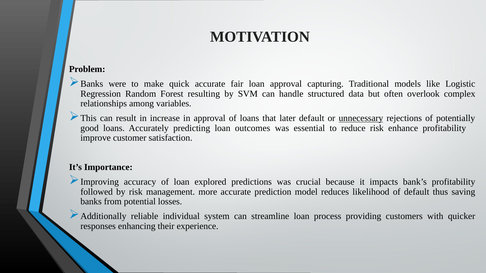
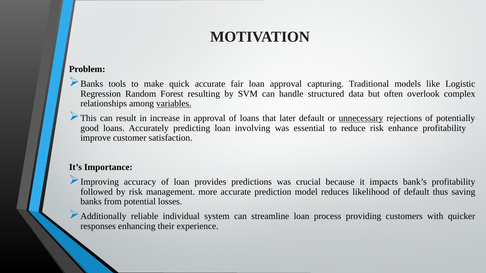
were: were -> tools
variables underline: none -> present
outcomes: outcomes -> involving
explored: explored -> provides
